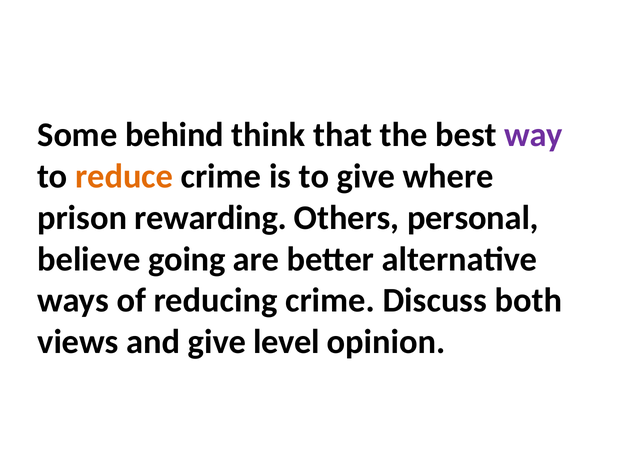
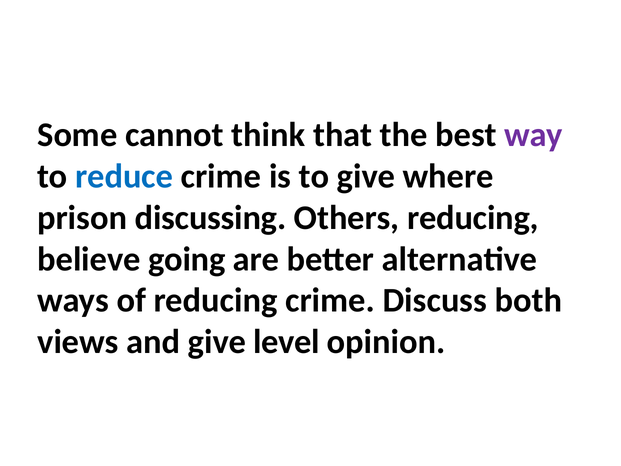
behind: behind -> cannot
reduce colour: orange -> blue
rewarding: rewarding -> discussing
Others personal: personal -> reducing
